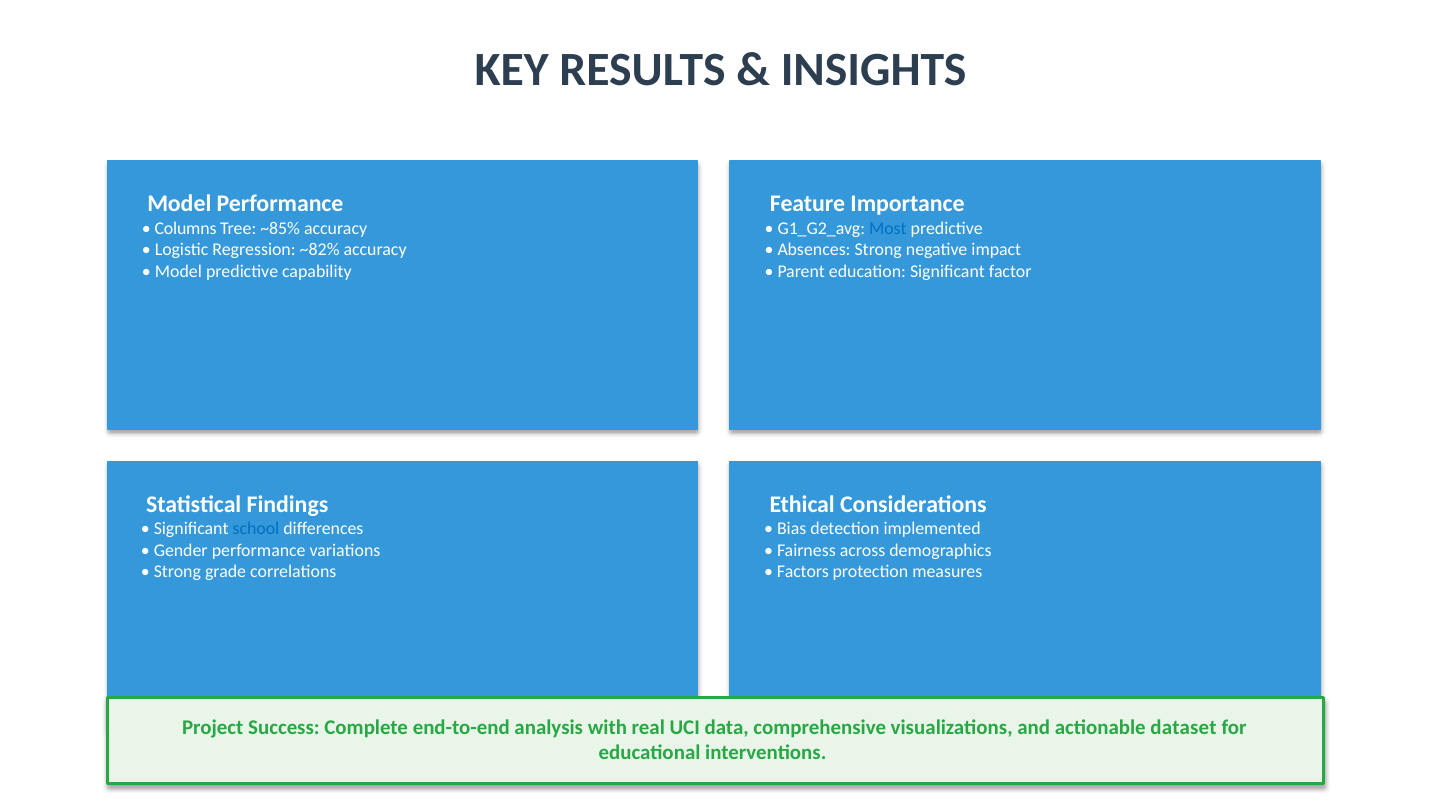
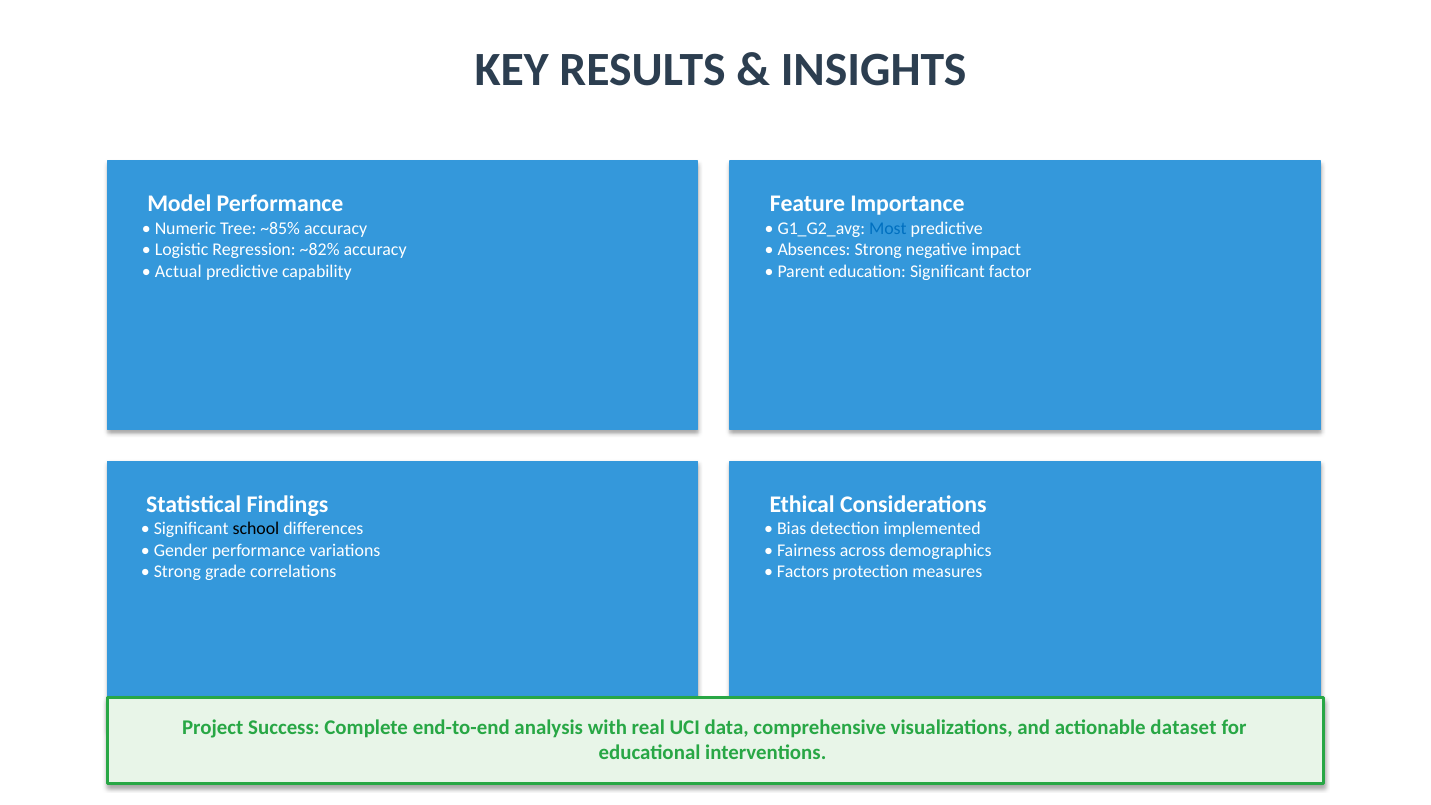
Columns: Columns -> Numeric
Model at (178, 271): Model -> Actual
school colour: blue -> black
